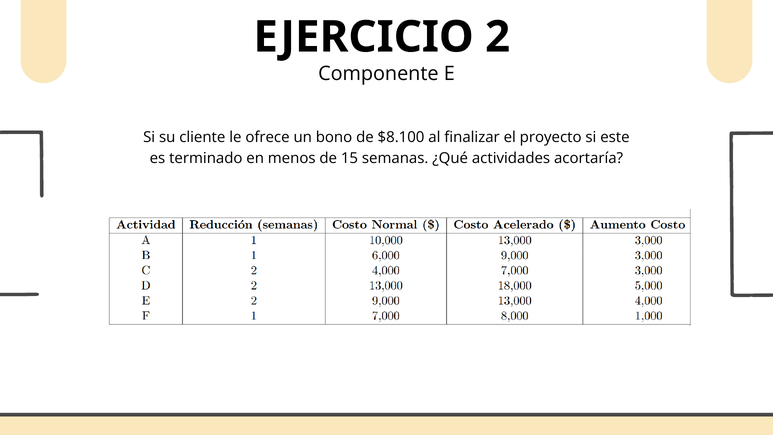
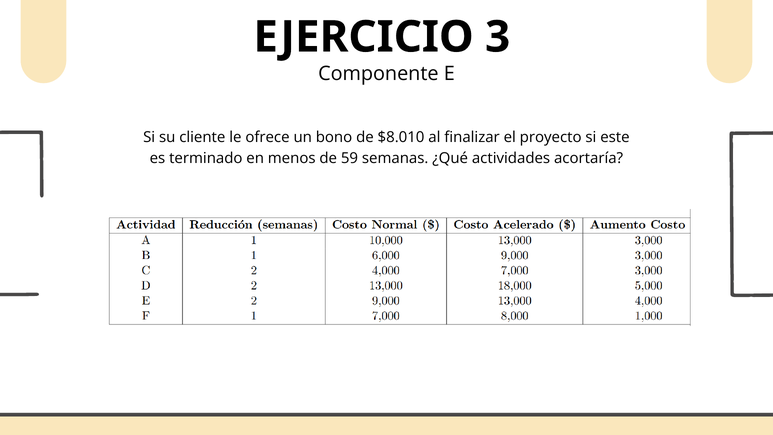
2: 2 -> 3
$8.100: $8.100 -> $8.010
15: 15 -> 59
